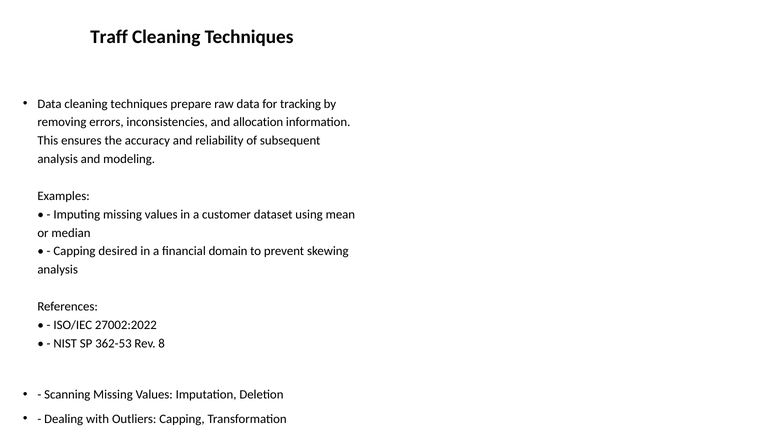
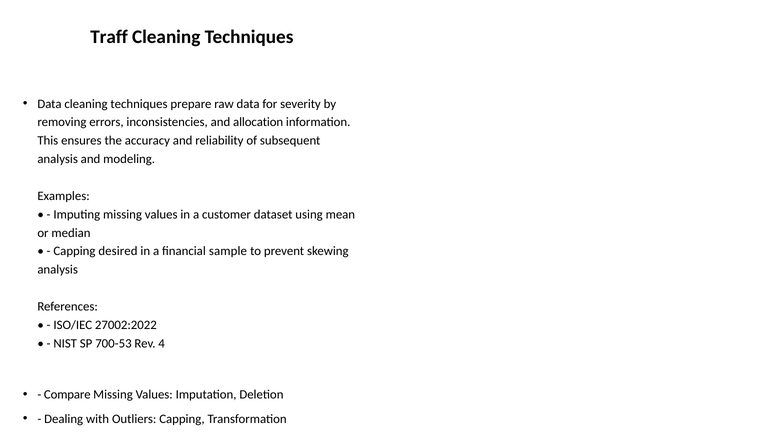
tracking: tracking -> severity
domain: domain -> sample
362-53: 362-53 -> 700-53
8: 8 -> 4
Scanning: Scanning -> Compare
